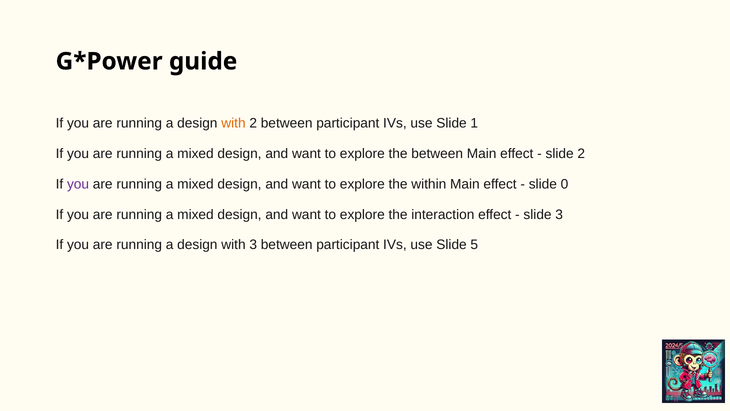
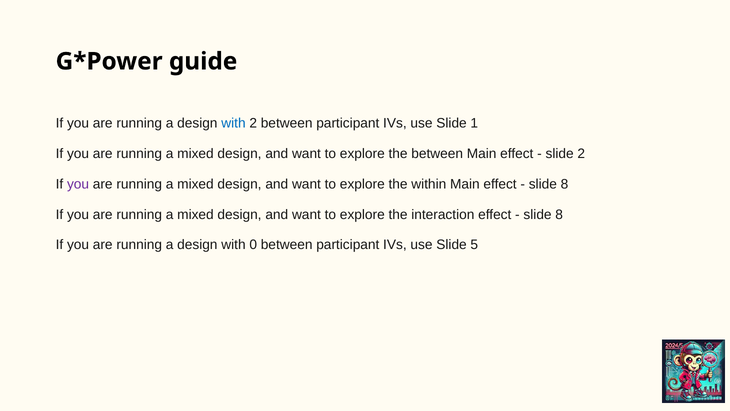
with at (233, 123) colour: orange -> blue
0 at (565, 184): 0 -> 8
3 at (559, 214): 3 -> 8
with 3: 3 -> 0
